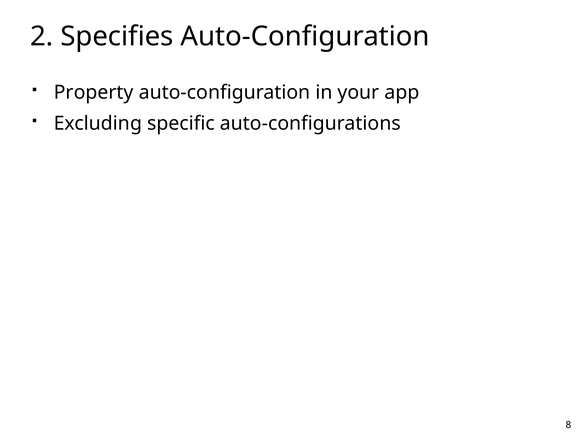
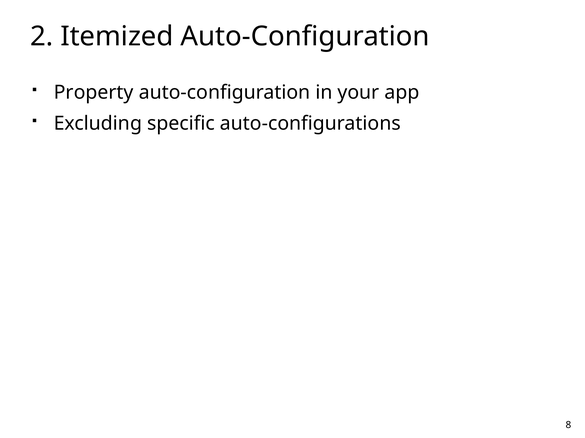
Specifies: Specifies -> Itemized
